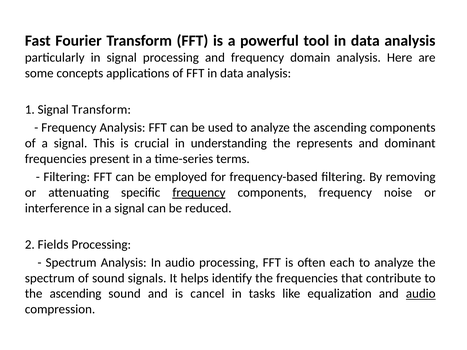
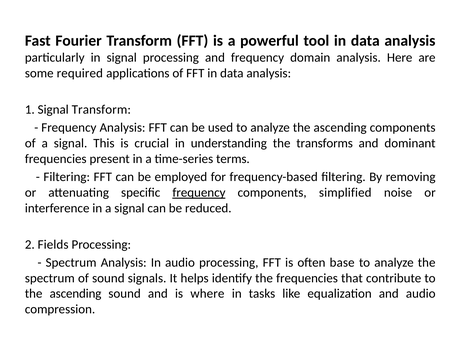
concepts: concepts -> required
represents: represents -> transforms
components frequency: frequency -> simplified
each: each -> base
cancel: cancel -> where
audio at (421, 294) underline: present -> none
